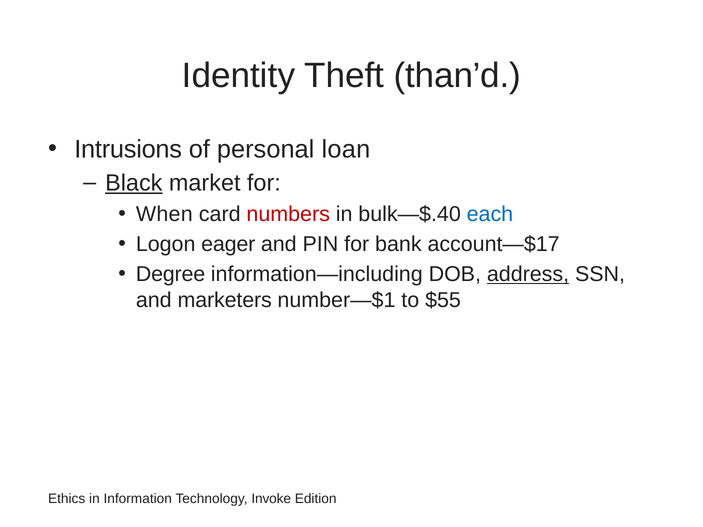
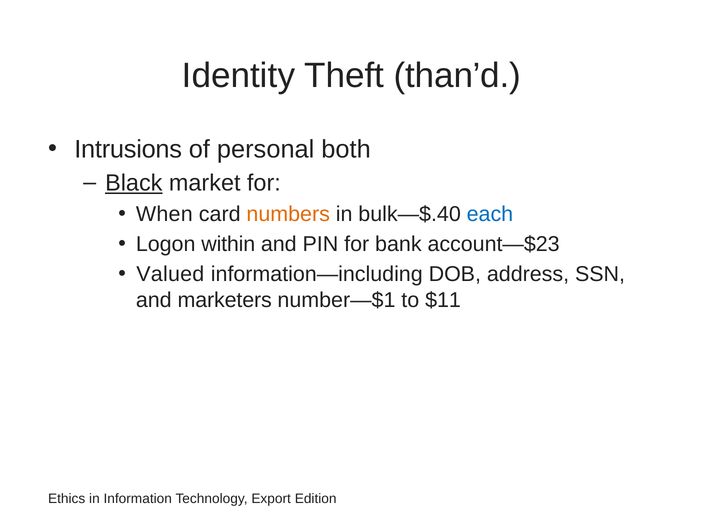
loan: loan -> both
numbers colour: red -> orange
eager: eager -> within
account—$17: account—$17 -> account—$23
Degree: Degree -> Valued
address underline: present -> none
$55: $55 -> $11
Invoke: Invoke -> Export
